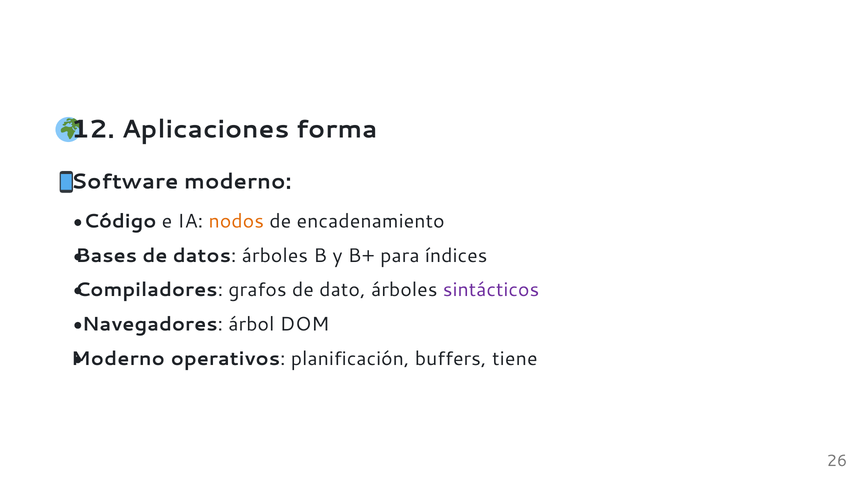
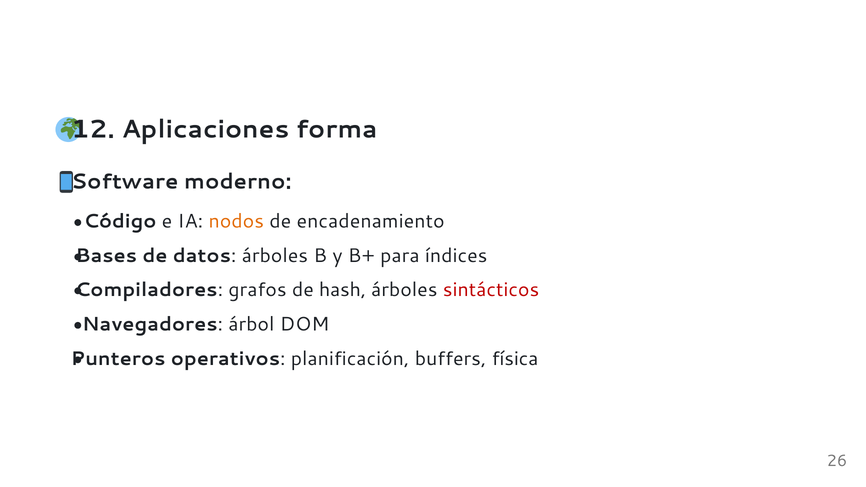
dato: dato -> hash
sintácticos colour: purple -> red
Moderno at (118, 359): Moderno -> Punteros
tiene: tiene -> física
